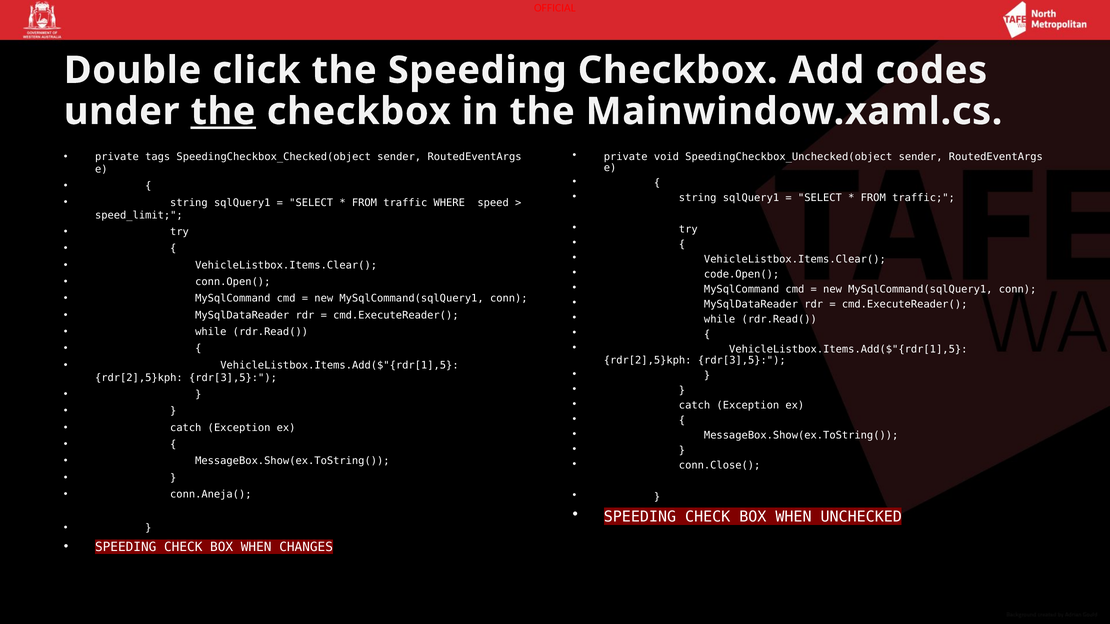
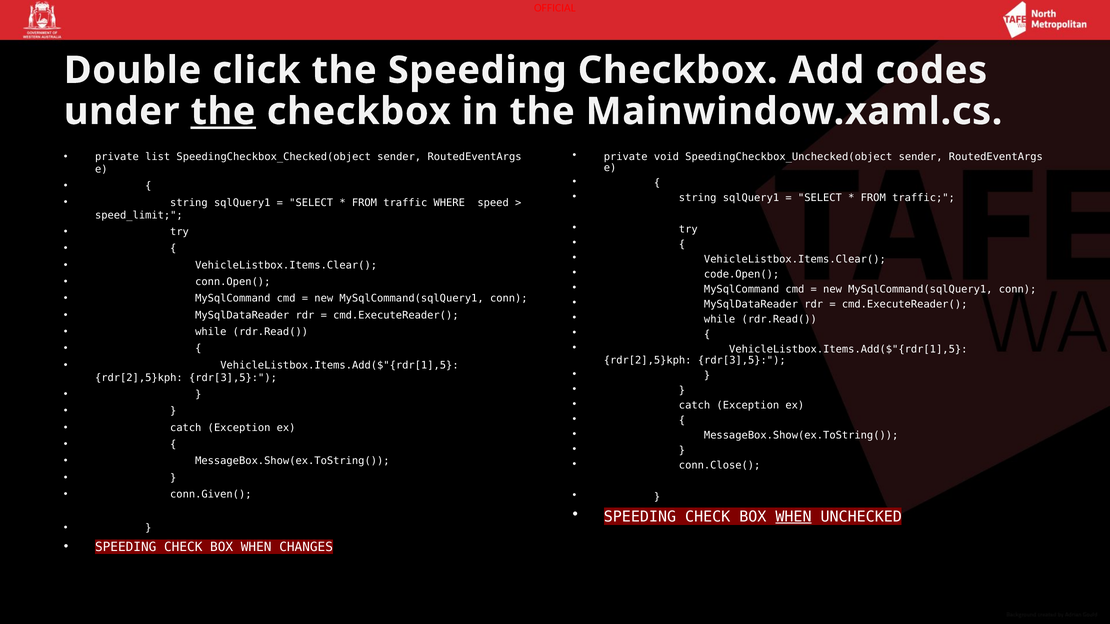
tags: tags -> list
conn.Aneja(: conn.Aneja( -> conn.Given(
WHEN at (793, 517) underline: none -> present
